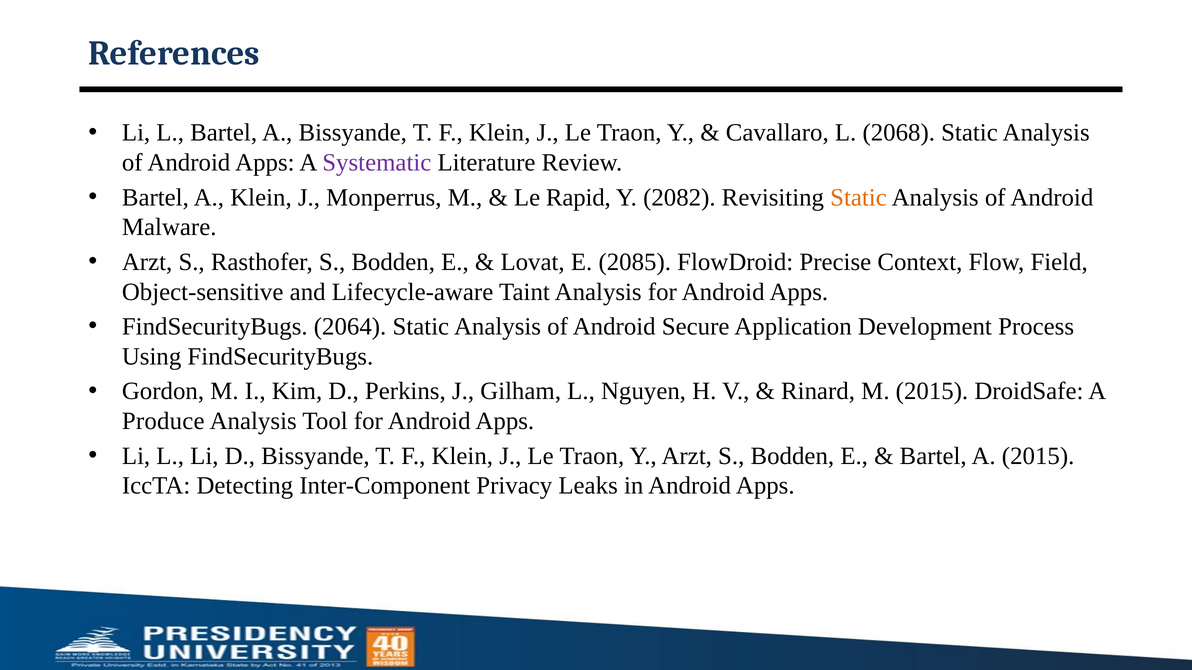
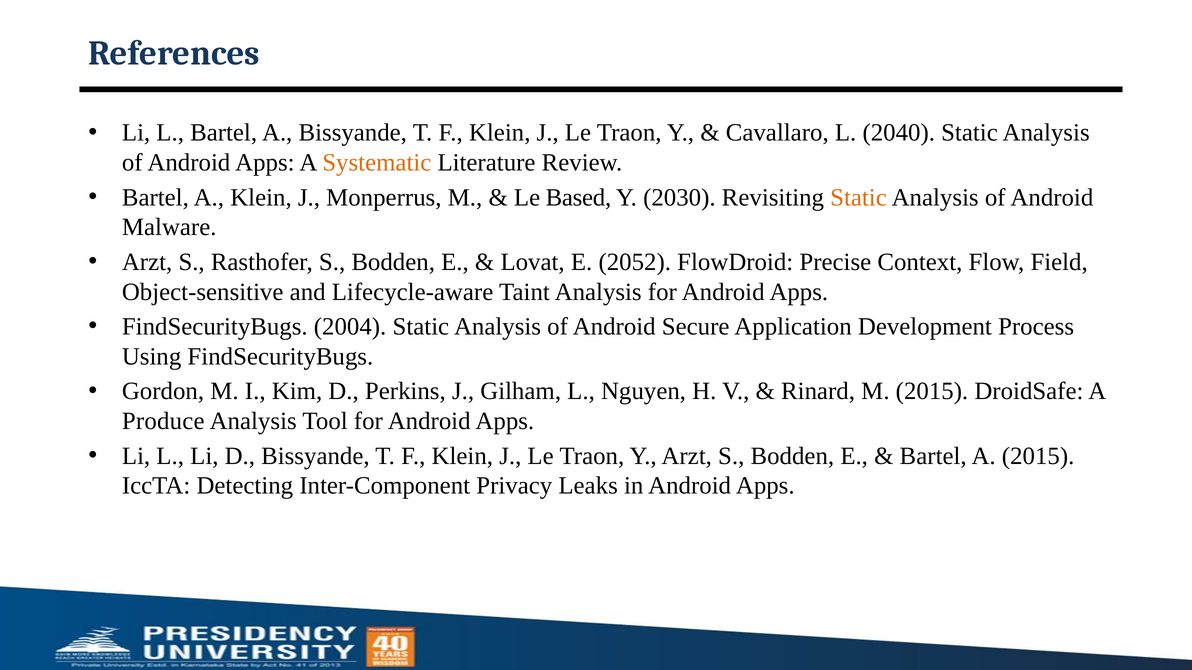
2068: 2068 -> 2040
Systematic colour: purple -> orange
Rapid: Rapid -> Based
2082: 2082 -> 2030
2085: 2085 -> 2052
2064: 2064 -> 2004
